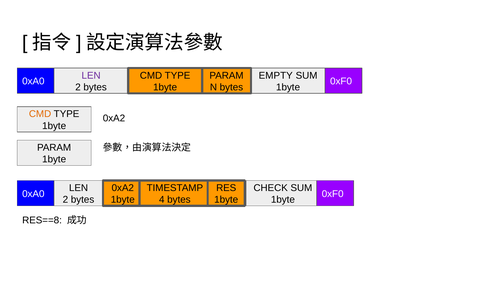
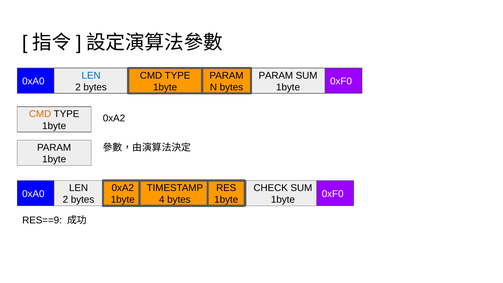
LEN at (91, 75) colour: purple -> blue
EMPTY at (276, 75): EMPTY -> PARAM
RES==8: RES==8 -> RES==9
